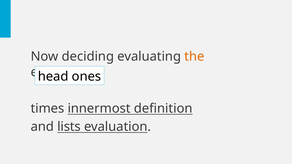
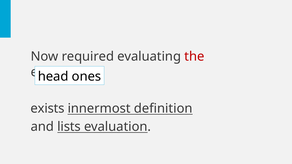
deciding: deciding -> required
the colour: orange -> red
times: times -> exists
